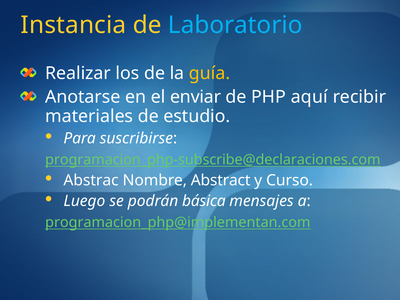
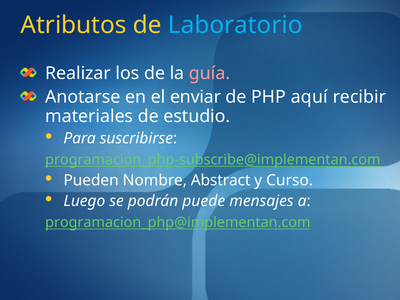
Instancia: Instancia -> Atributos
guía colour: yellow -> pink
programacion_php-subscribe@declaraciones.com: programacion_php-subscribe@declaraciones.com -> programacion_php-subscribe@implementan.com
Abstrac: Abstrac -> Pueden
básica: básica -> puede
